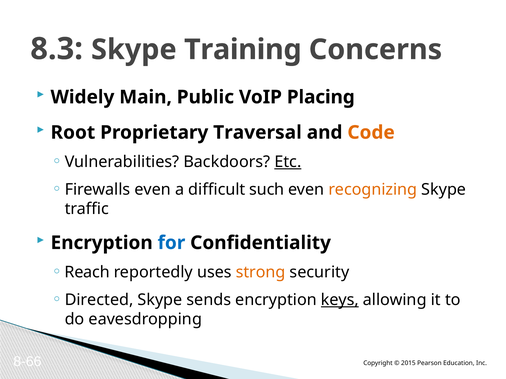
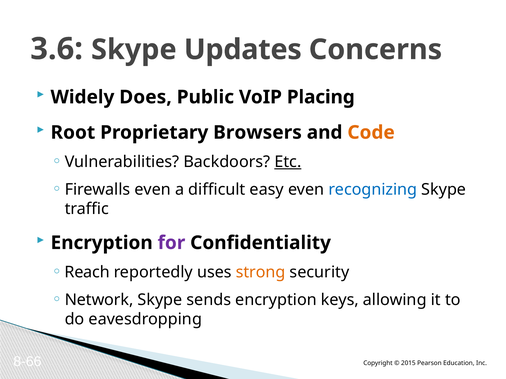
8.3: 8.3 -> 3.6
Training: Training -> Updates
Main: Main -> Does
Traversal: Traversal -> Browsers
such: such -> easy
recognizing colour: orange -> blue
for colour: blue -> purple
Directed: Directed -> Network
keys underline: present -> none
